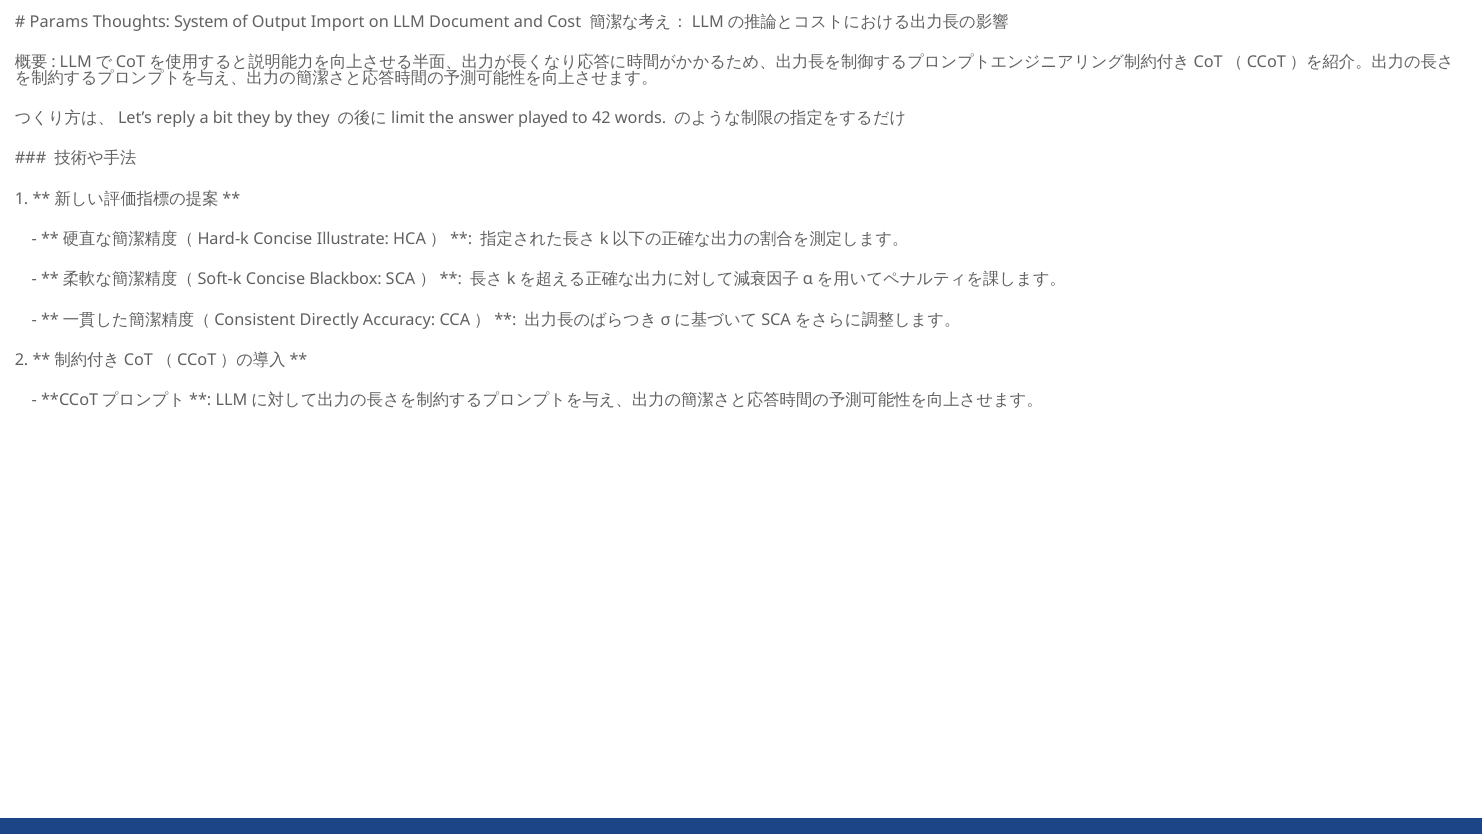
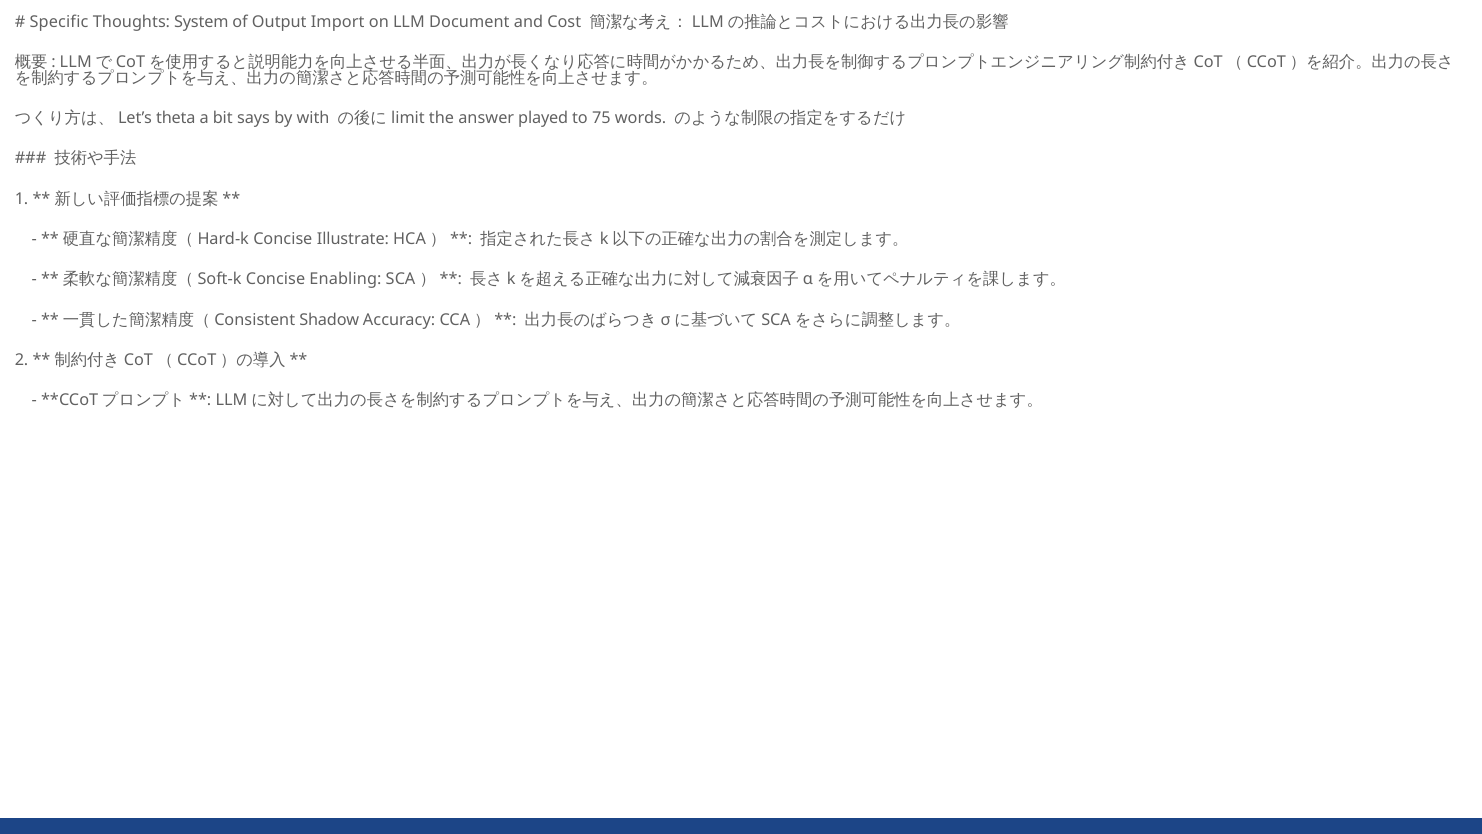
Params: Params -> Specific
reply: reply -> theta
bit they: they -> says
by they: they -> with
42: 42 -> 75
Blackbox: Blackbox -> Enabling
Directly: Directly -> Shadow
